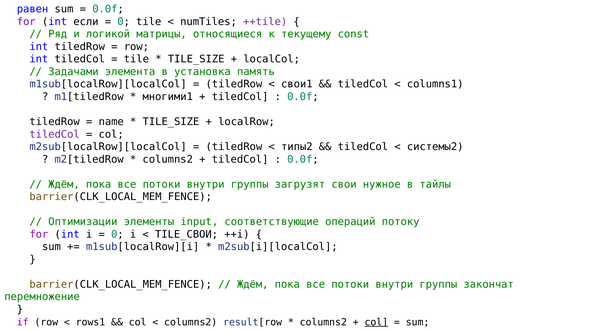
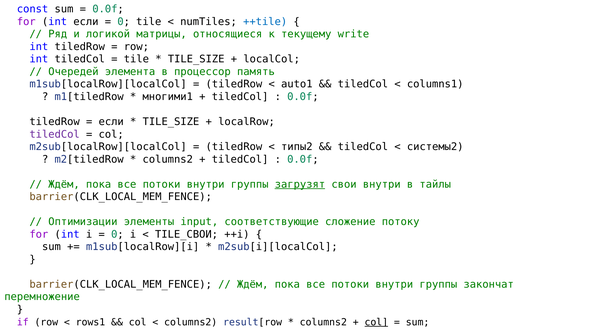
равен: равен -> const
++tile colour: purple -> blue
const: const -> write
Задачами: Задачами -> Очередей
установка: установка -> процессор
свои1: свои1 -> auto1
name at (111, 122): name -> если
загрузят underline: none -> present
свои нужное: нужное -> внутри
операций: операций -> сложение
